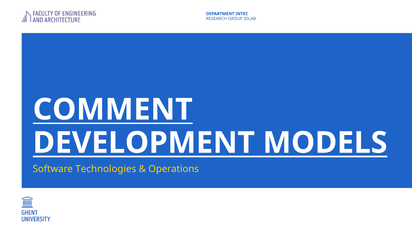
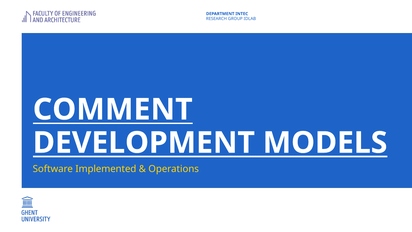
Technologies: Technologies -> Implemented
